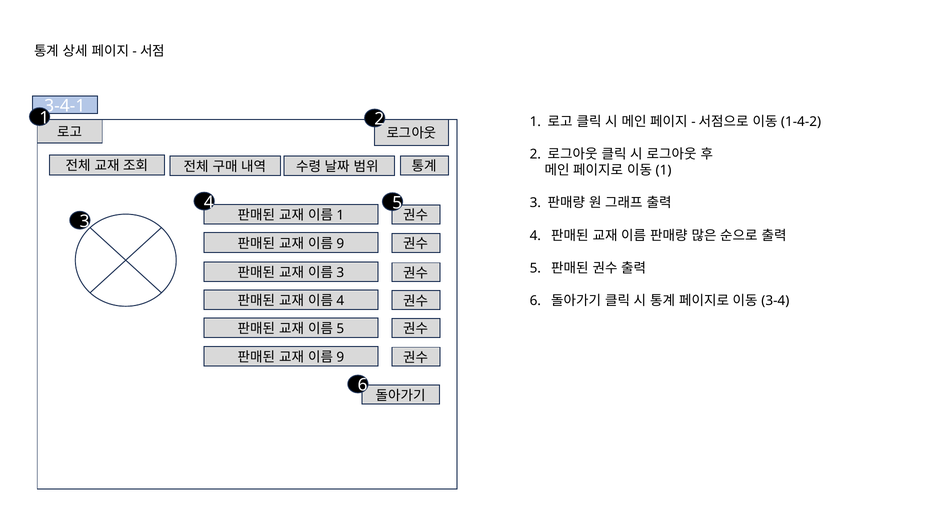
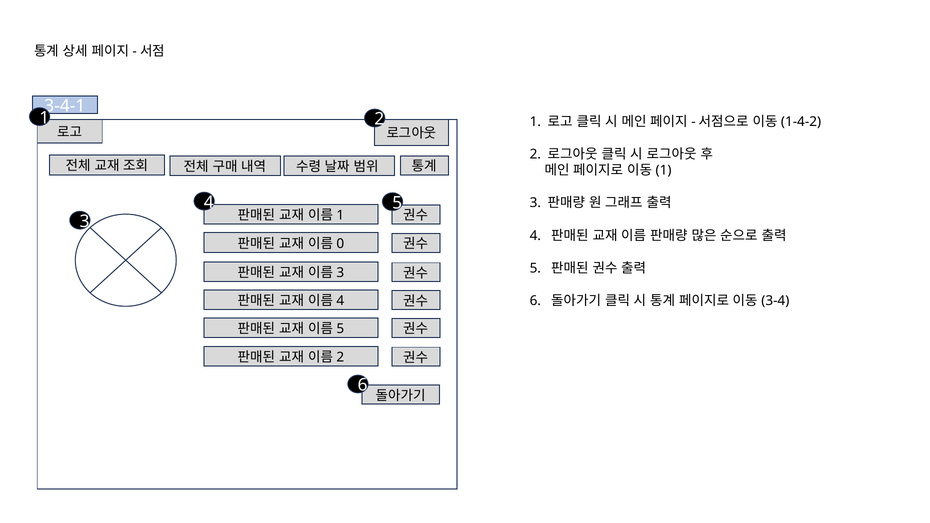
9 at (340, 244): 9 -> 0
9 at (340, 357): 9 -> 2
